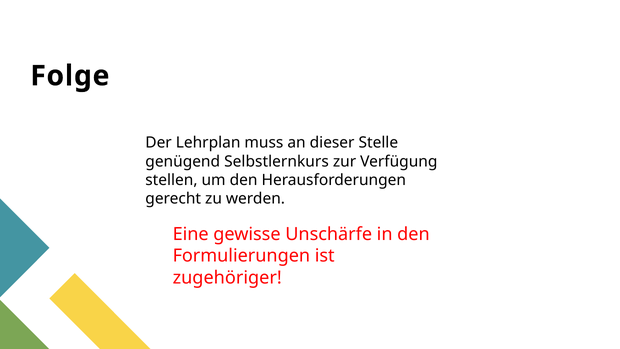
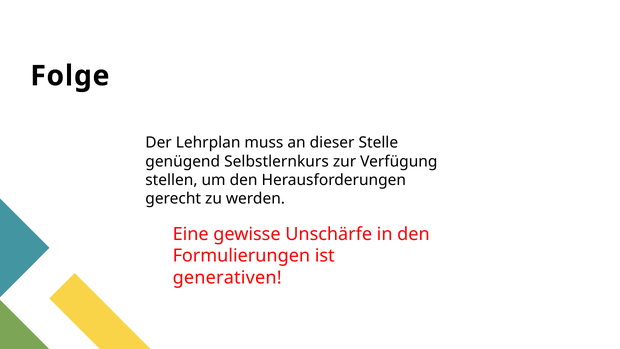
zugehöriger: zugehöriger -> generativen
